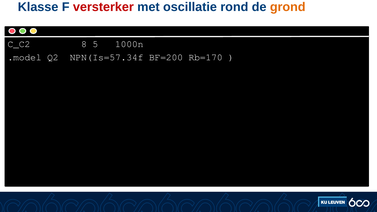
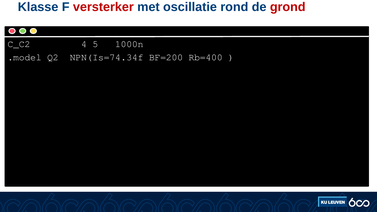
grond colour: orange -> red
8: 8 -> 4
NPN(Is=57.34f: NPN(Is=57.34f -> NPN(Is=74.34f
Rb=170: Rb=170 -> Rb=400
